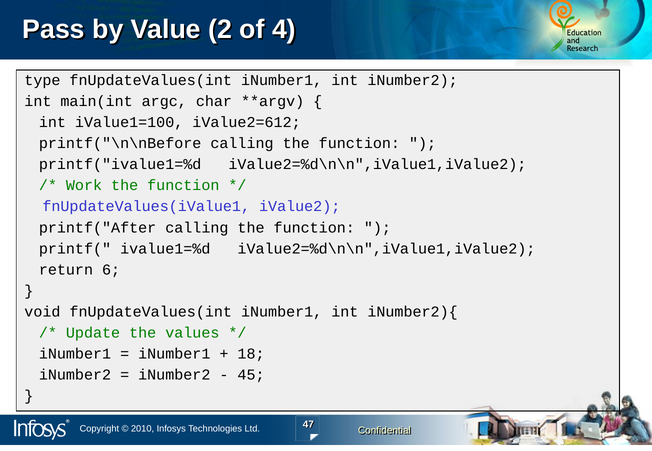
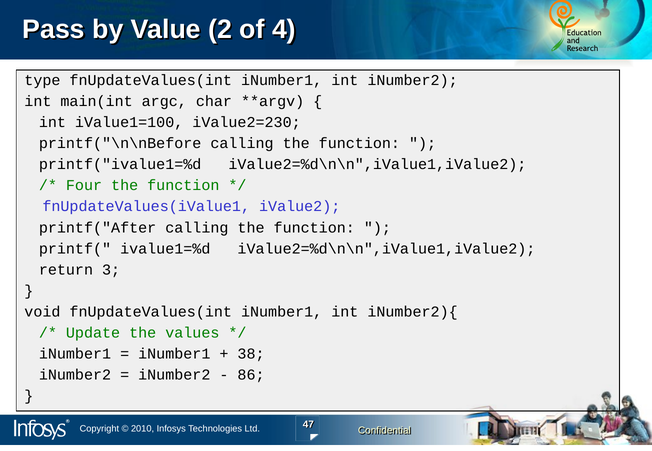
iValue2=612: iValue2=612 -> iValue2=230
Work: Work -> Four
6: 6 -> 3
18: 18 -> 38
45: 45 -> 86
